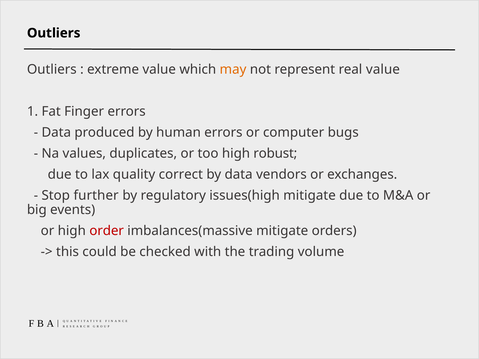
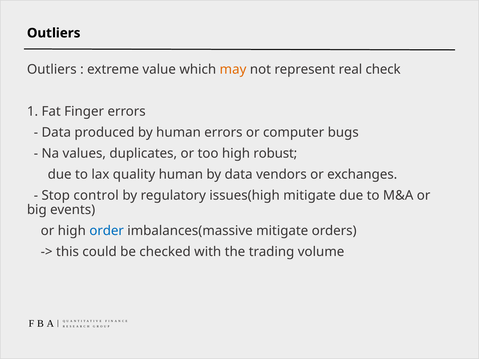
real value: value -> check
quality correct: correct -> human
further: further -> control
order colour: red -> blue
